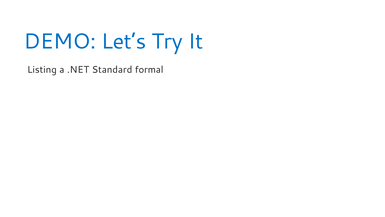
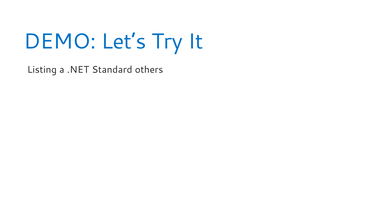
formal: formal -> others
